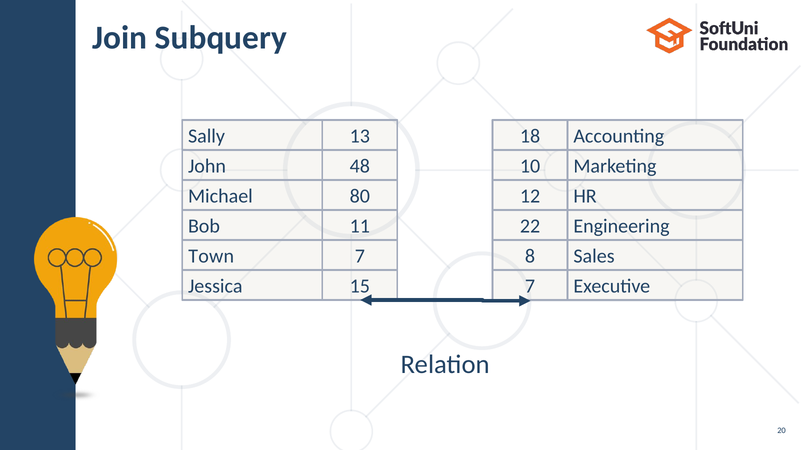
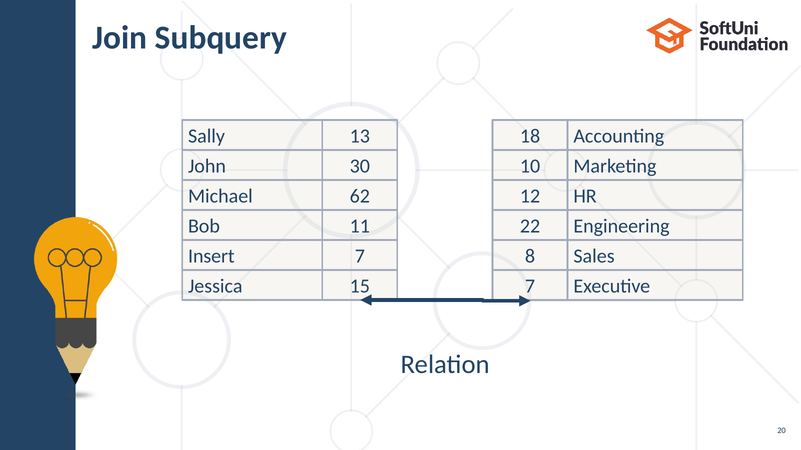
48: 48 -> 30
80: 80 -> 62
Town: Town -> Insert
